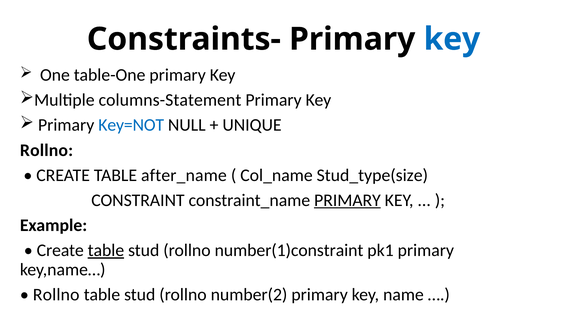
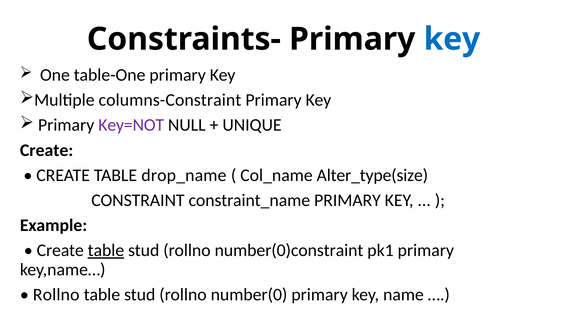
columns-Statement: columns-Statement -> columns-Constraint
Key=NOT colour: blue -> purple
Rollno at (47, 150): Rollno -> Create
after_name: after_name -> drop_name
Stud_type(size: Stud_type(size -> Alter_type(size
PRIMARY at (347, 200) underline: present -> none
number(1)constraint: number(1)constraint -> number(0)constraint
number(2: number(2 -> number(0
